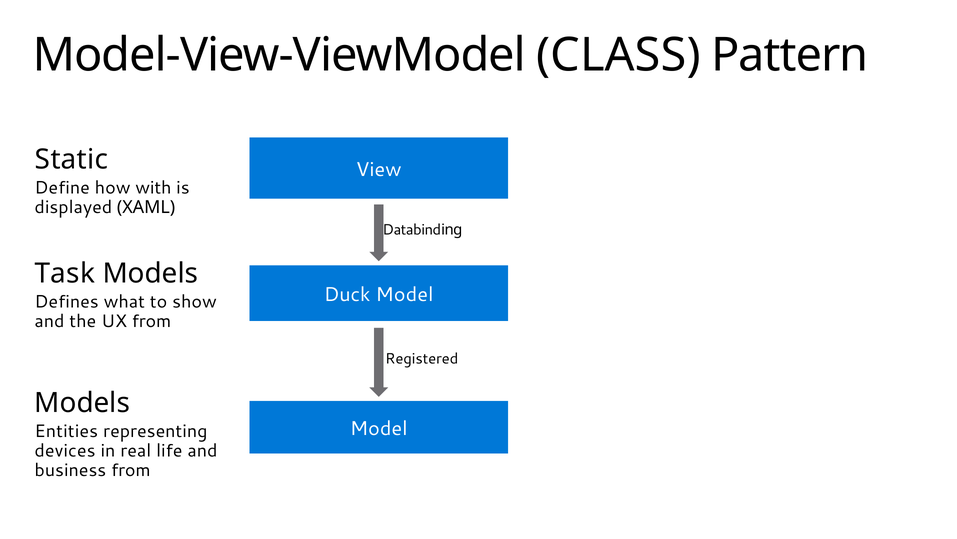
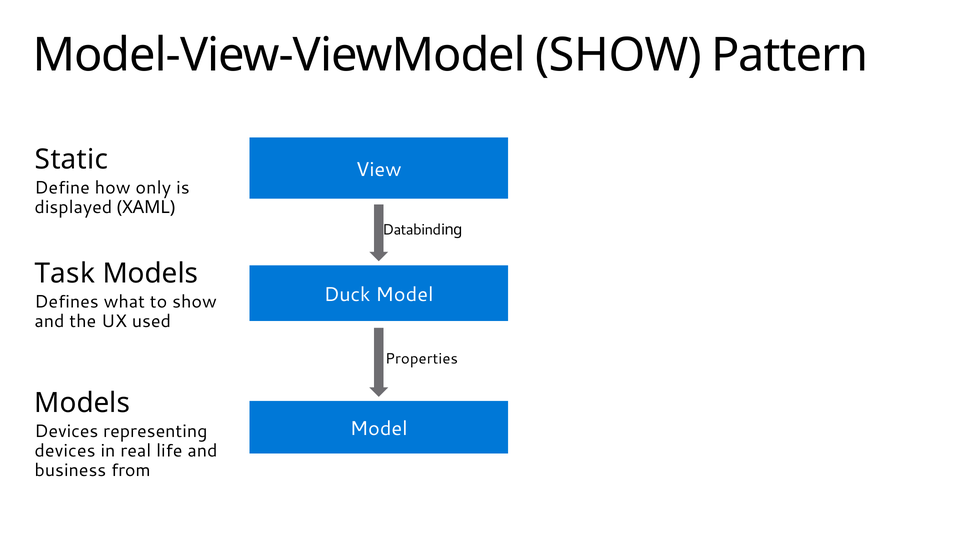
Model-View-ViewModel CLASS: CLASS -> SHOW
with: with -> only
UX from: from -> used
Registered: Registered -> Properties
Entities at (66, 431): Entities -> Devices
